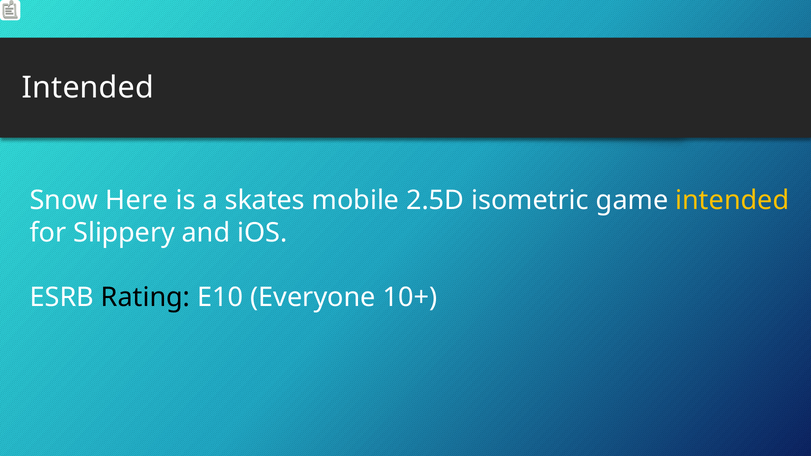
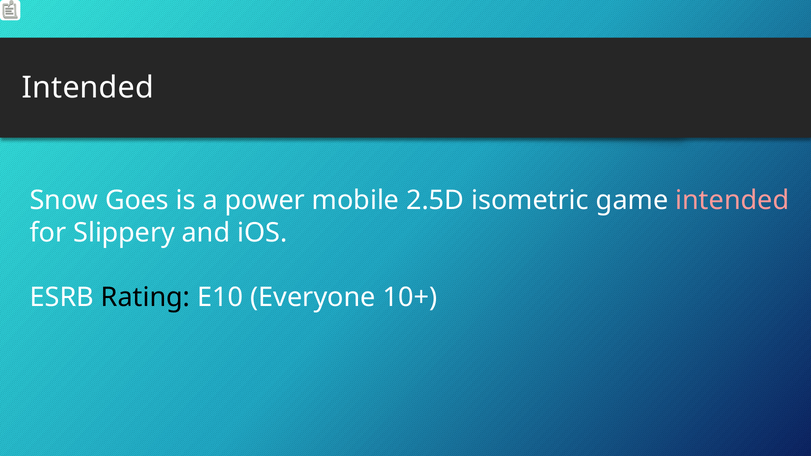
Here: Here -> Goes
skates: skates -> power
intended at (732, 200) colour: yellow -> pink
